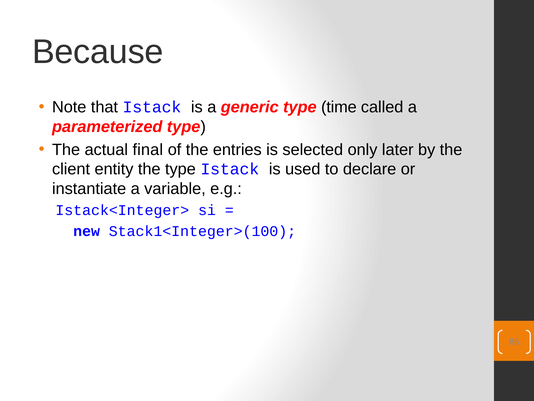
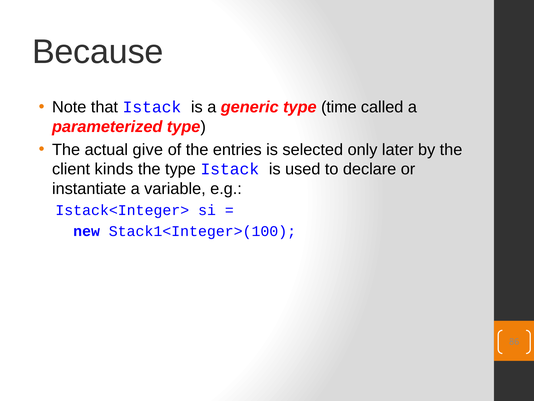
final: final -> give
entity: entity -> kinds
